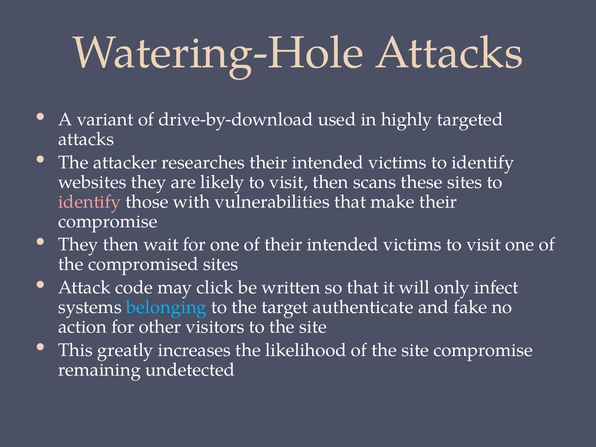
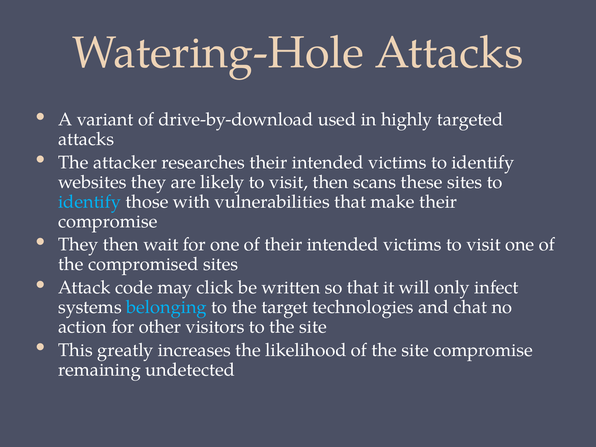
identify at (90, 202) colour: pink -> light blue
authenticate: authenticate -> technologies
fake: fake -> chat
